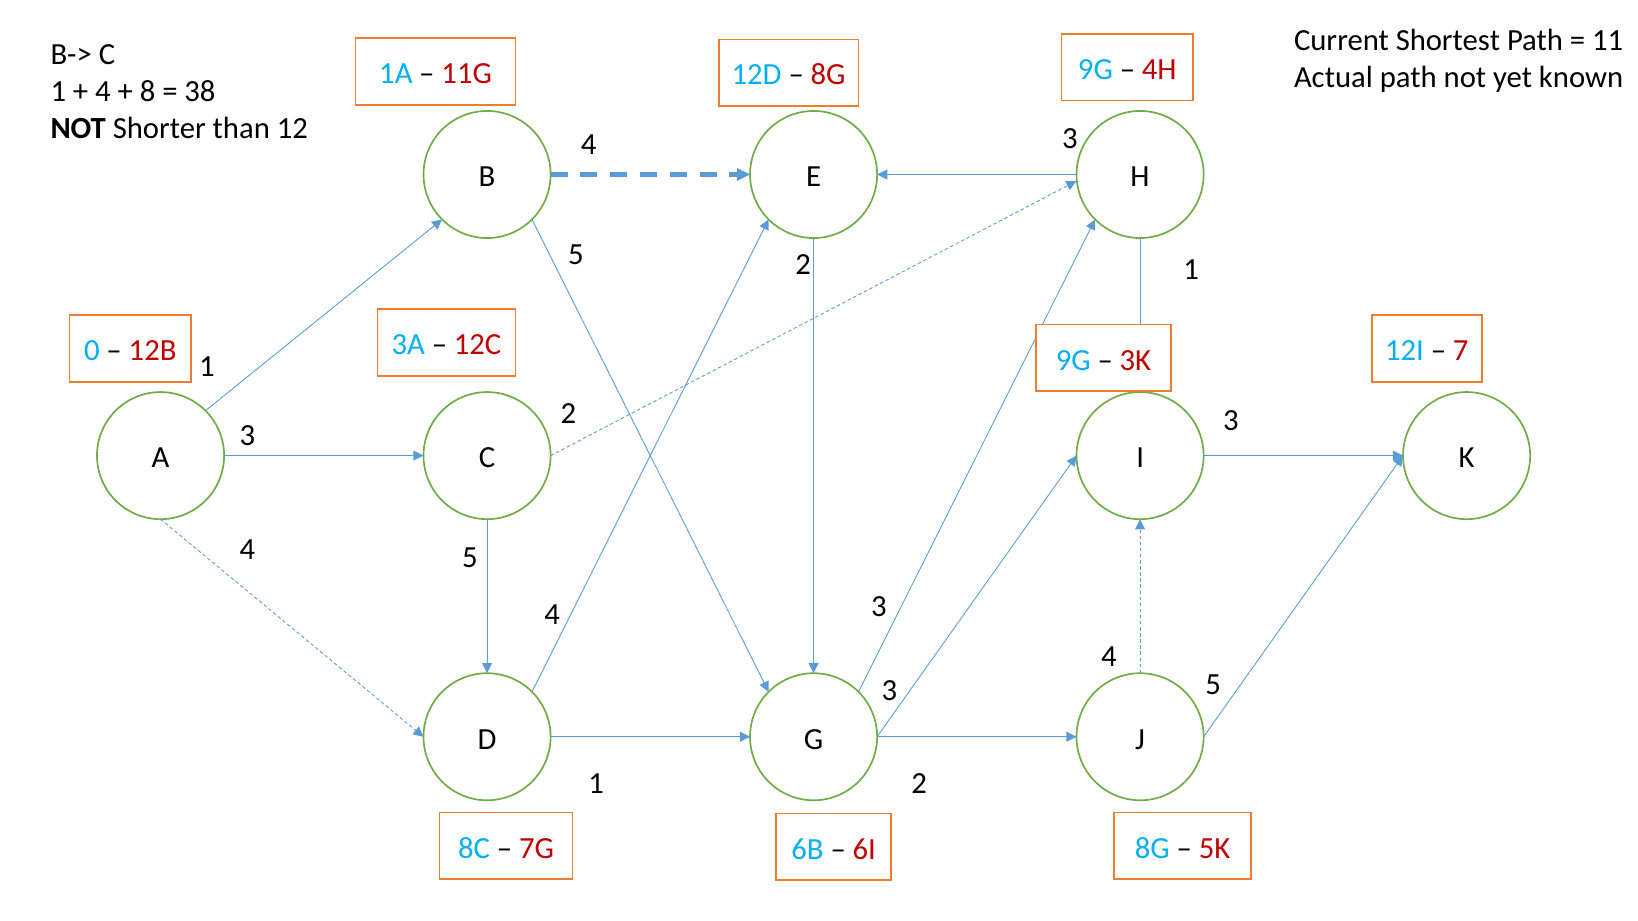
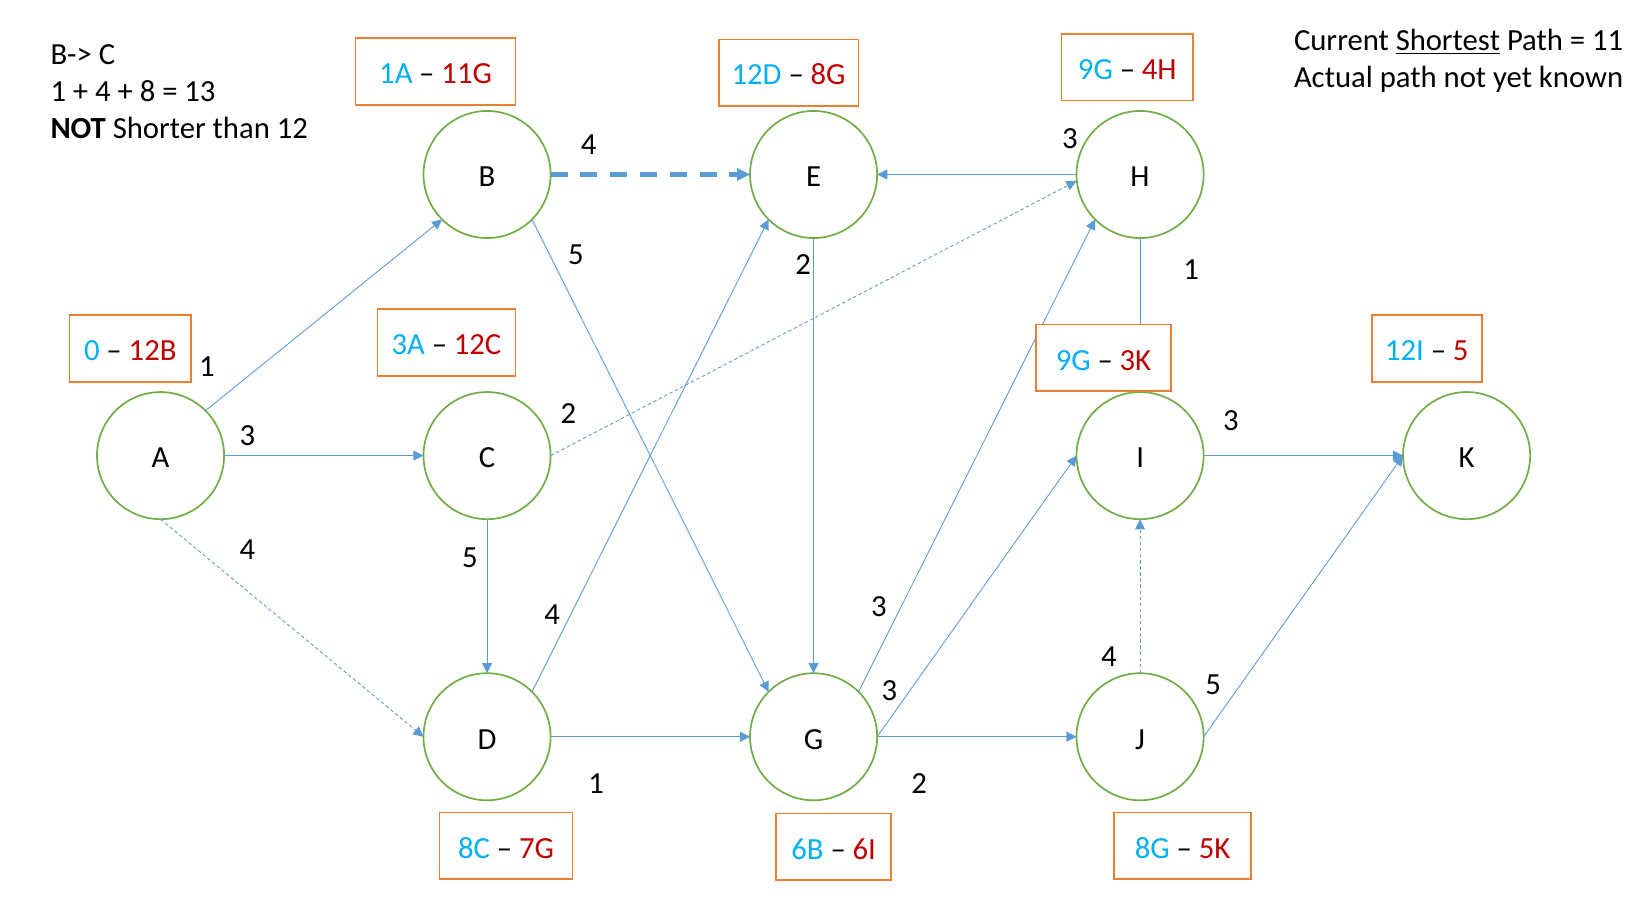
Shortest underline: none -> present
38: 38 -> 13
7 at (1461, 351): 7 -> 5
